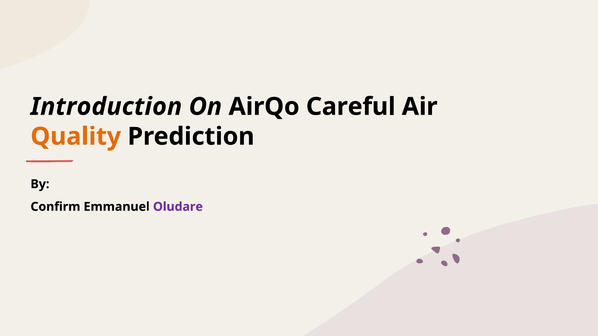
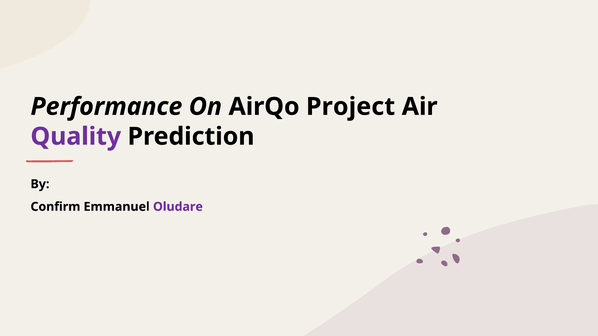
Introduction: Introduction -> Performance
Careful: Careful -> Project
Quality colour: orange -> purple
